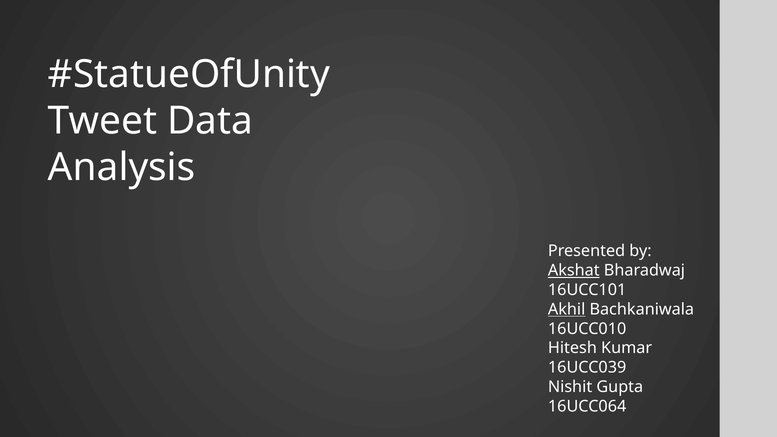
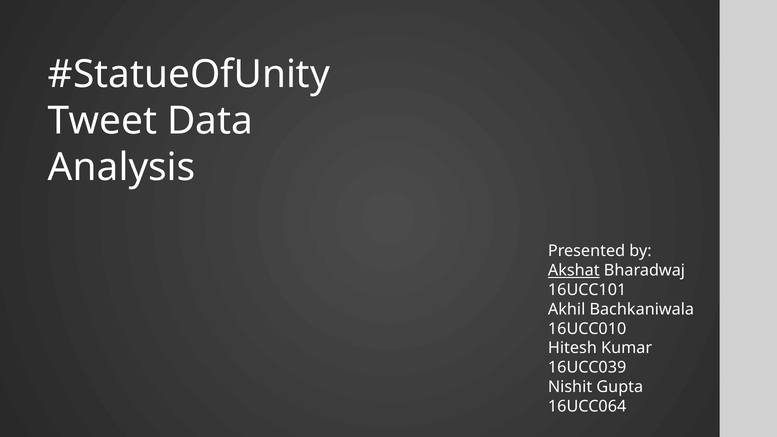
Akhil underline: present -> none
